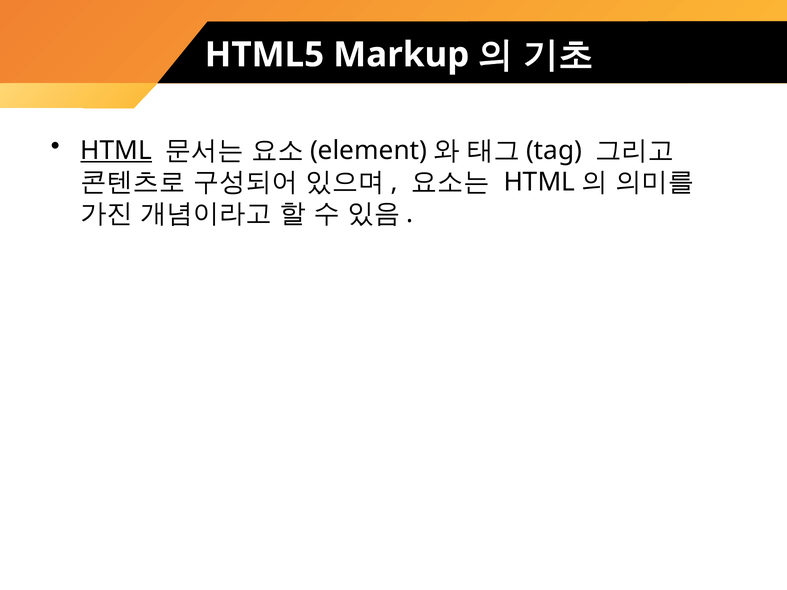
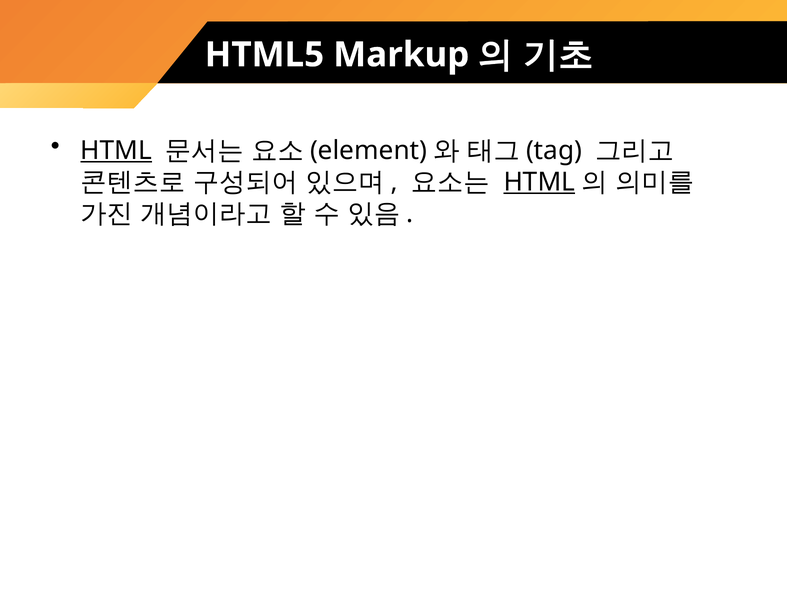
HTML at (539, 182) underline: none -> present
